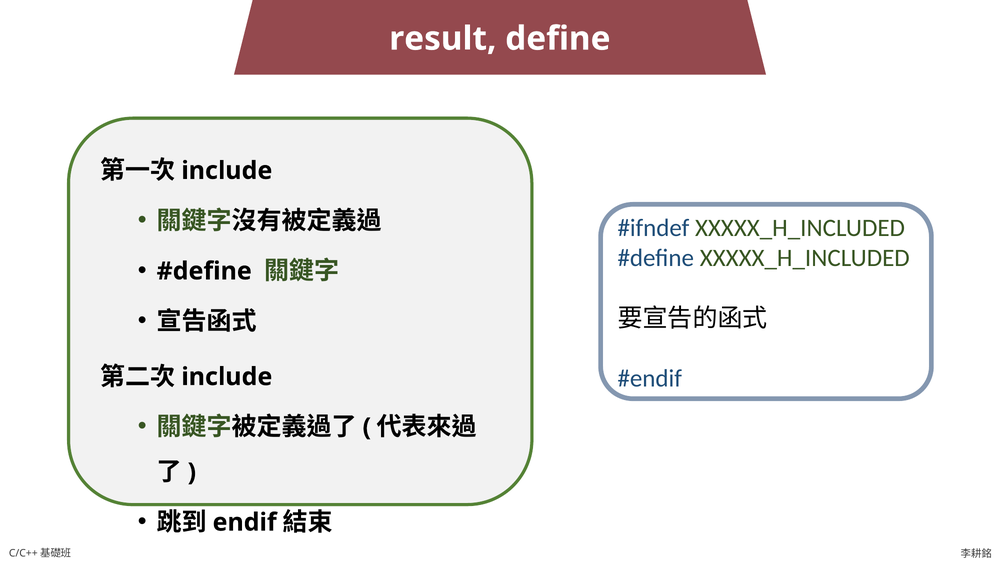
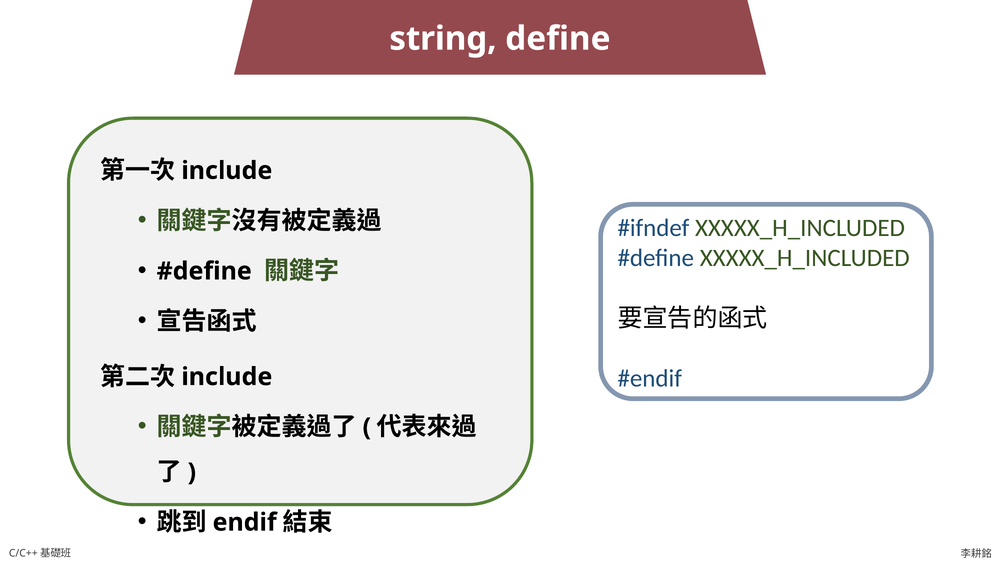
result: result -> string
